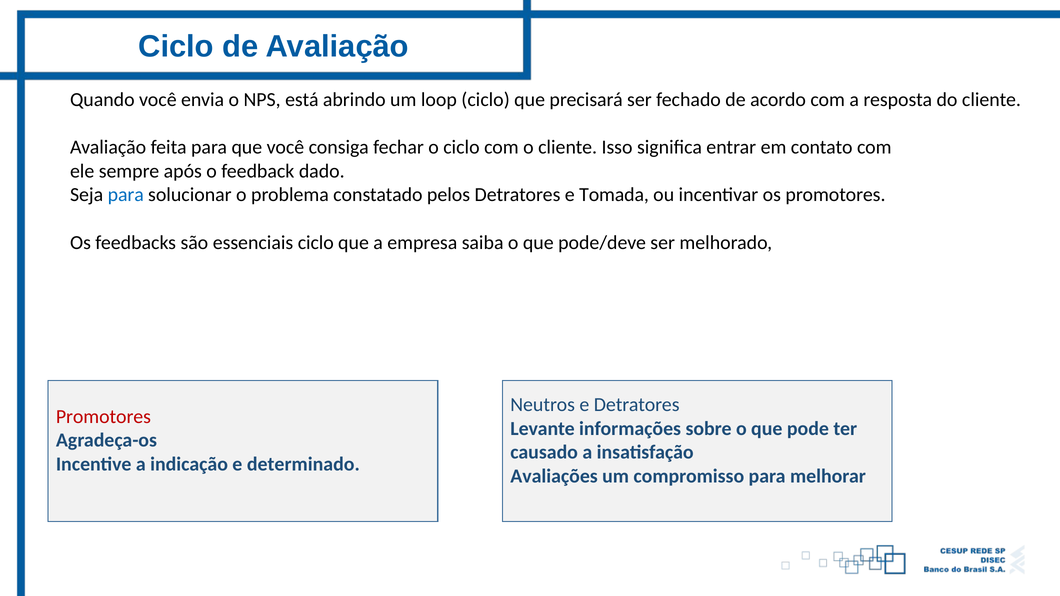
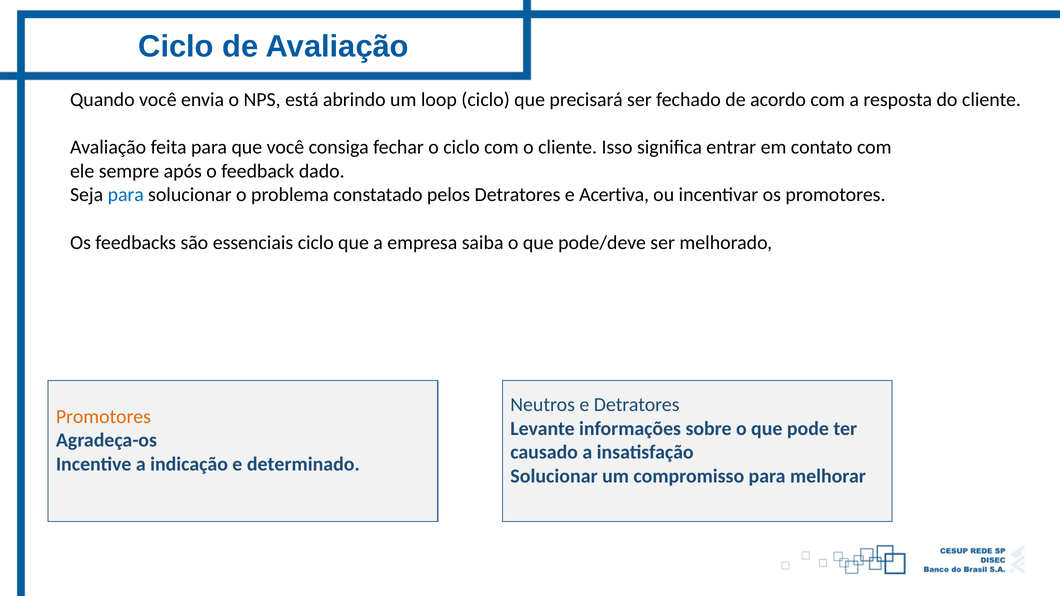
Tomada: Tomada -> Acertiva
Promotores at (103, 417) colour: red -> orange
Avaliações at (554, 476): Avaliações -> Solucionar
